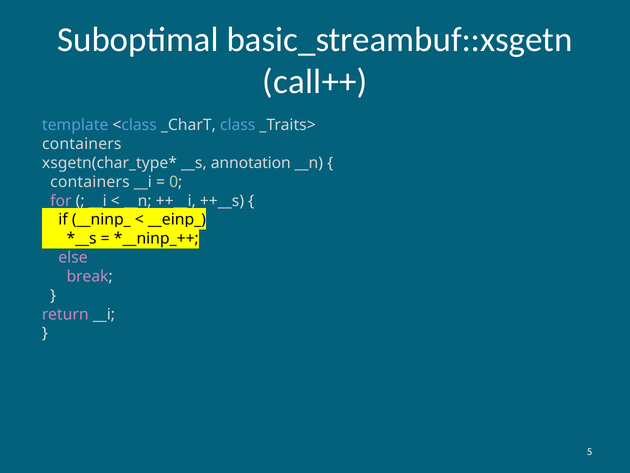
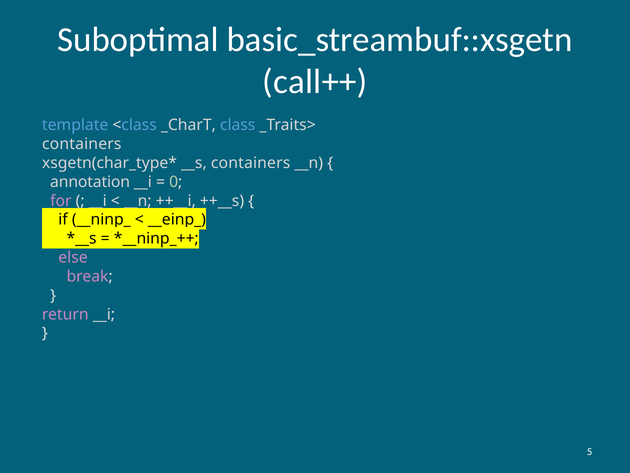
__s annotation: annotation -> containers
containers at (90, 182): containers -> annotation
